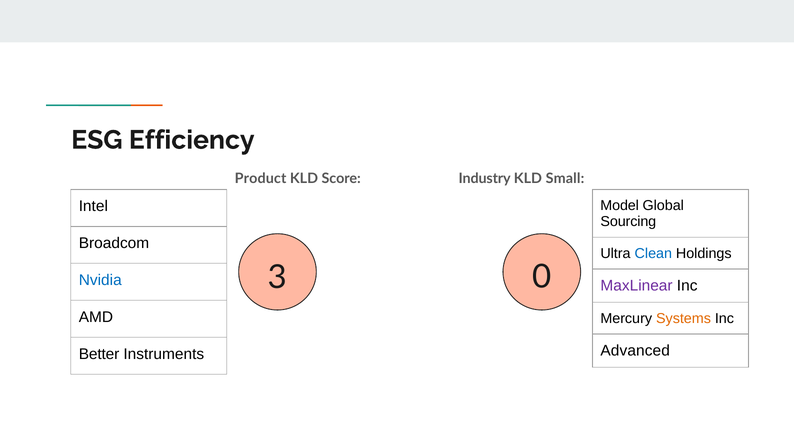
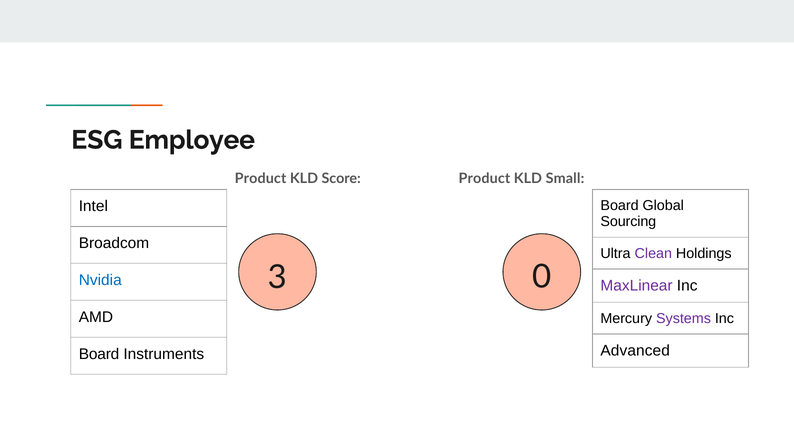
Efficiency: Efficiency -> Employee
Score Industry: Industry -> Product
Model at (620, 206): Model -> Board
Clean colour: blue -> purple
Systems colour: orange -> purple
Better at (99, 355): Better -> Board
